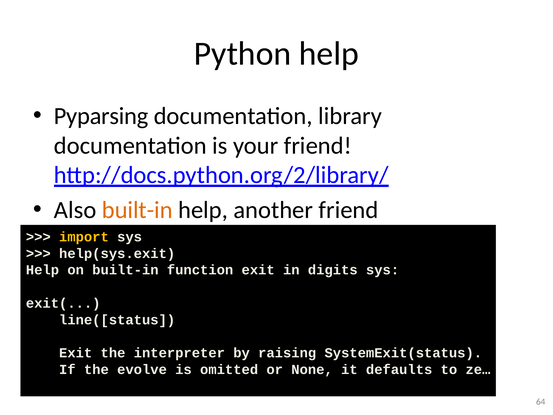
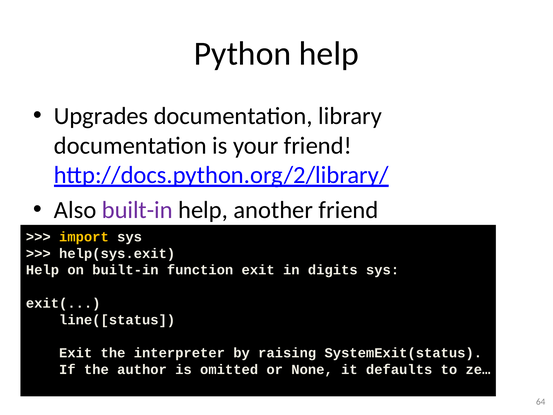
Pyparsing: Pyparsing -> Upgrades
built-in at (137, 210) colour: orange -> purple
evolve: evolve -> author
